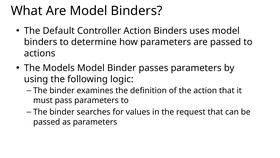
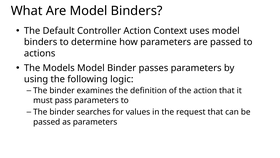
Action Binders: Binders -> Context
